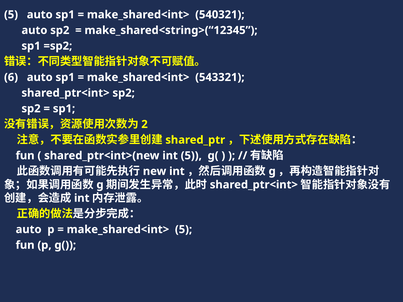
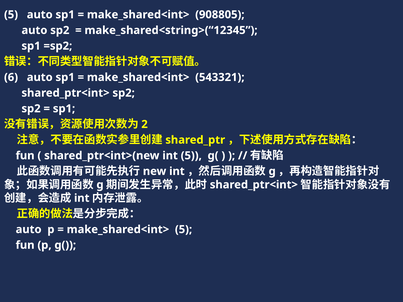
540321: 540321 -> 908805
